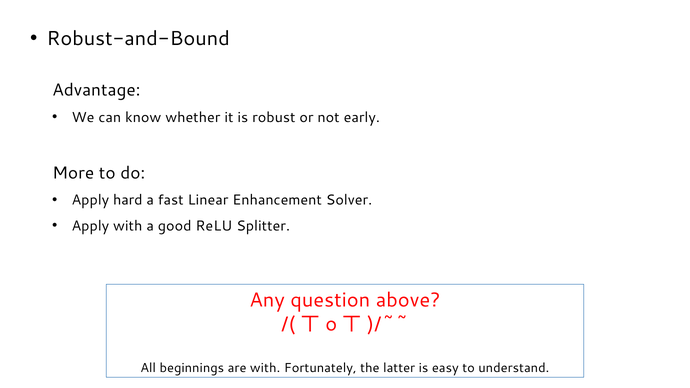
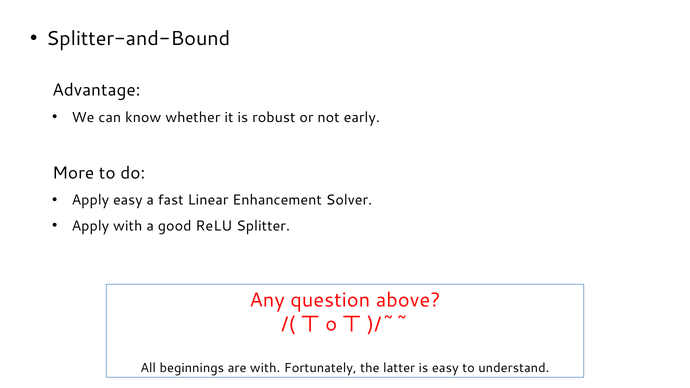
Robust-and-Bound: Robust-and-Bound -> Splitter-and-Bound
Apply hard: hard -> easy
